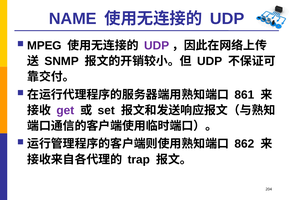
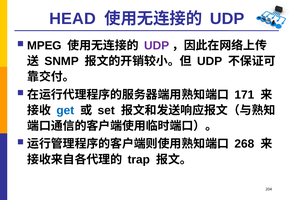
NAME: NAME -> HEAD
861: 861 -> 171
get colour: purple -> blue
862: 862 -> 268
